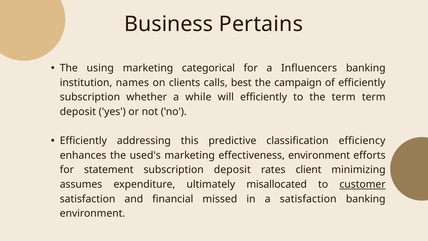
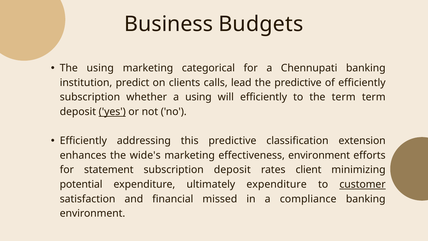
Pertains: Pertains -> Budgets
Influencers: Influencers -> Chennupati
names: names -> predict
best: best -> lead
the campaign: campaign -> predictive
a while: while -> using
yes underline: none -> present
efficiency: efficiency -> extension
used's: used's -> wide's
assumes: assumes -> potential
ultimately misallocated: misallocated -> expenditure
a satisfaction: satisfaction -> compliance
